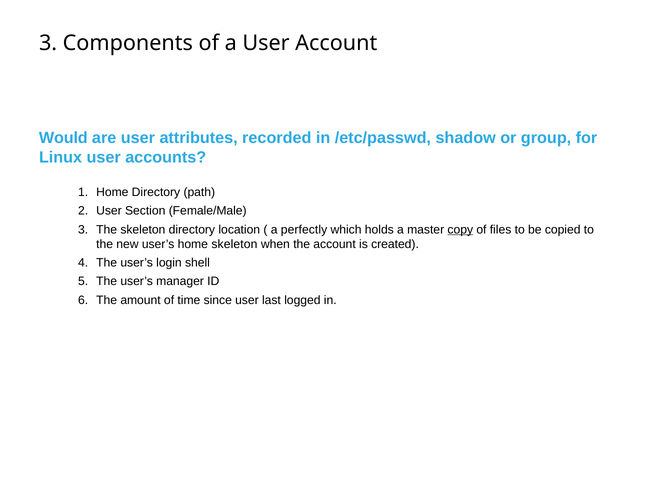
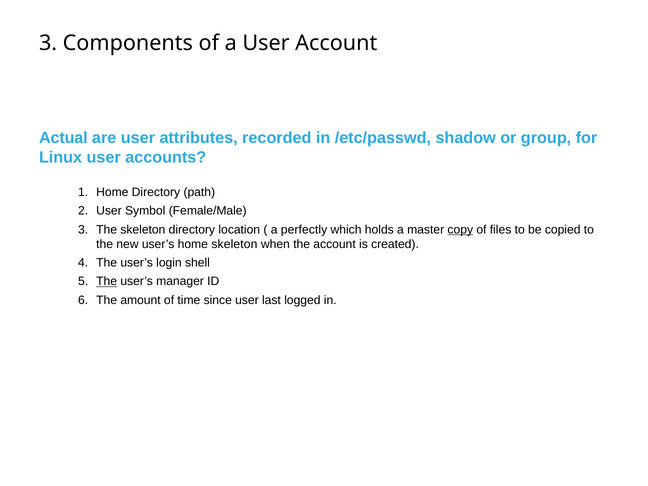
Would: Would -> Actual
Section: Section -> Symbol
The at (107, 281) underline: none -> present
